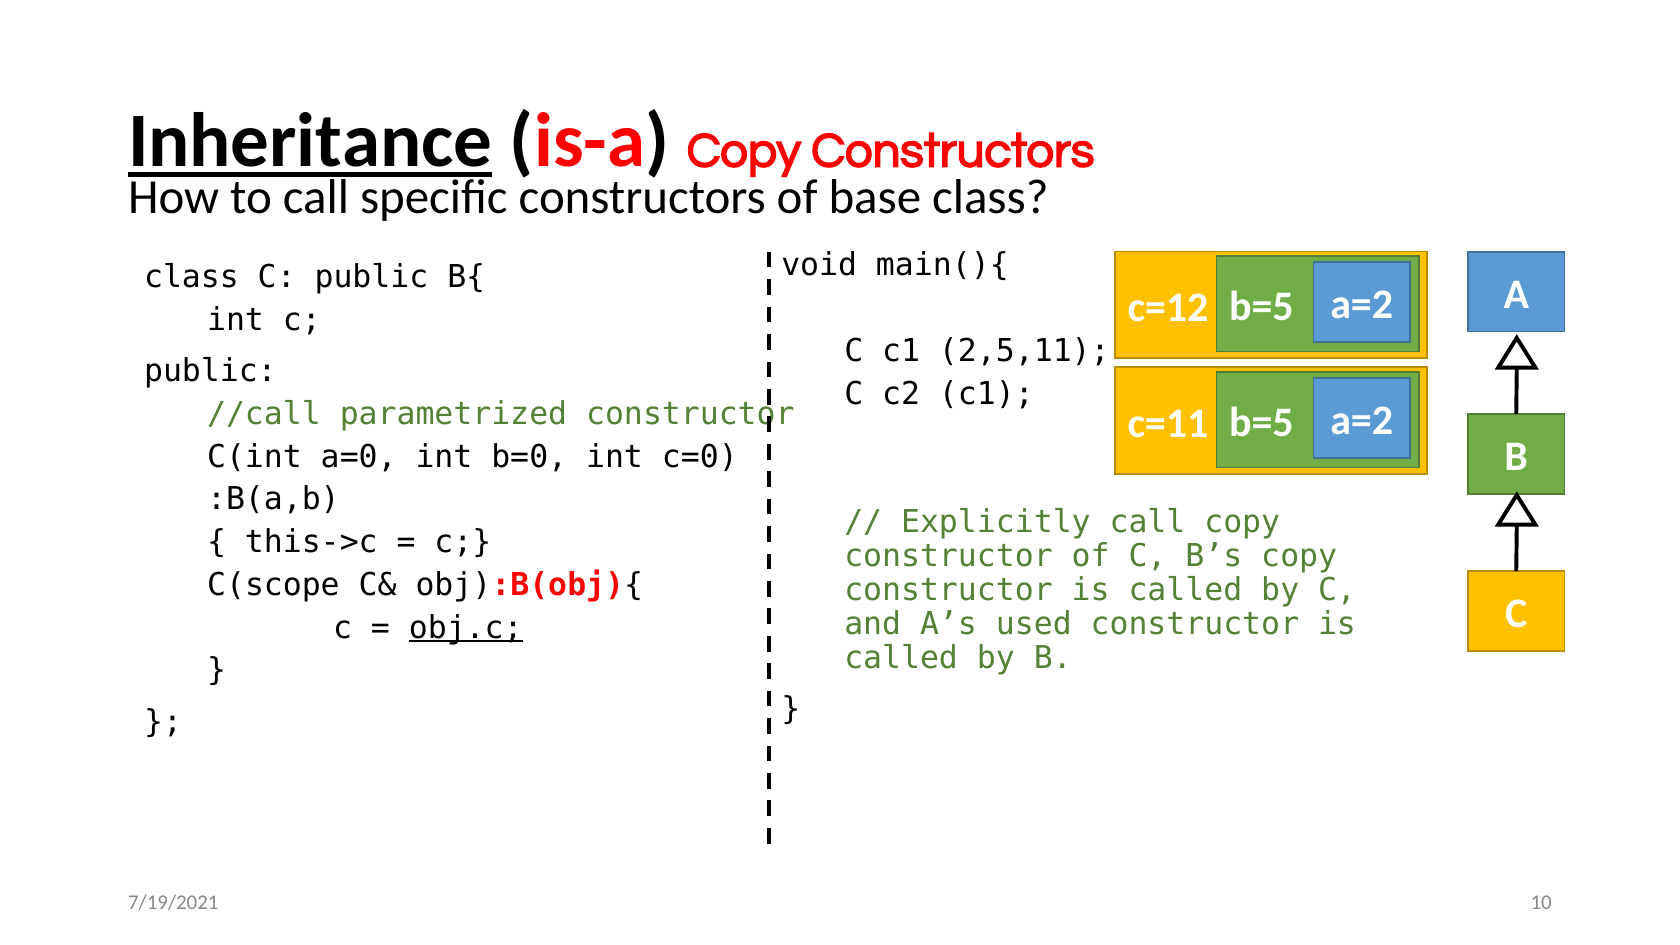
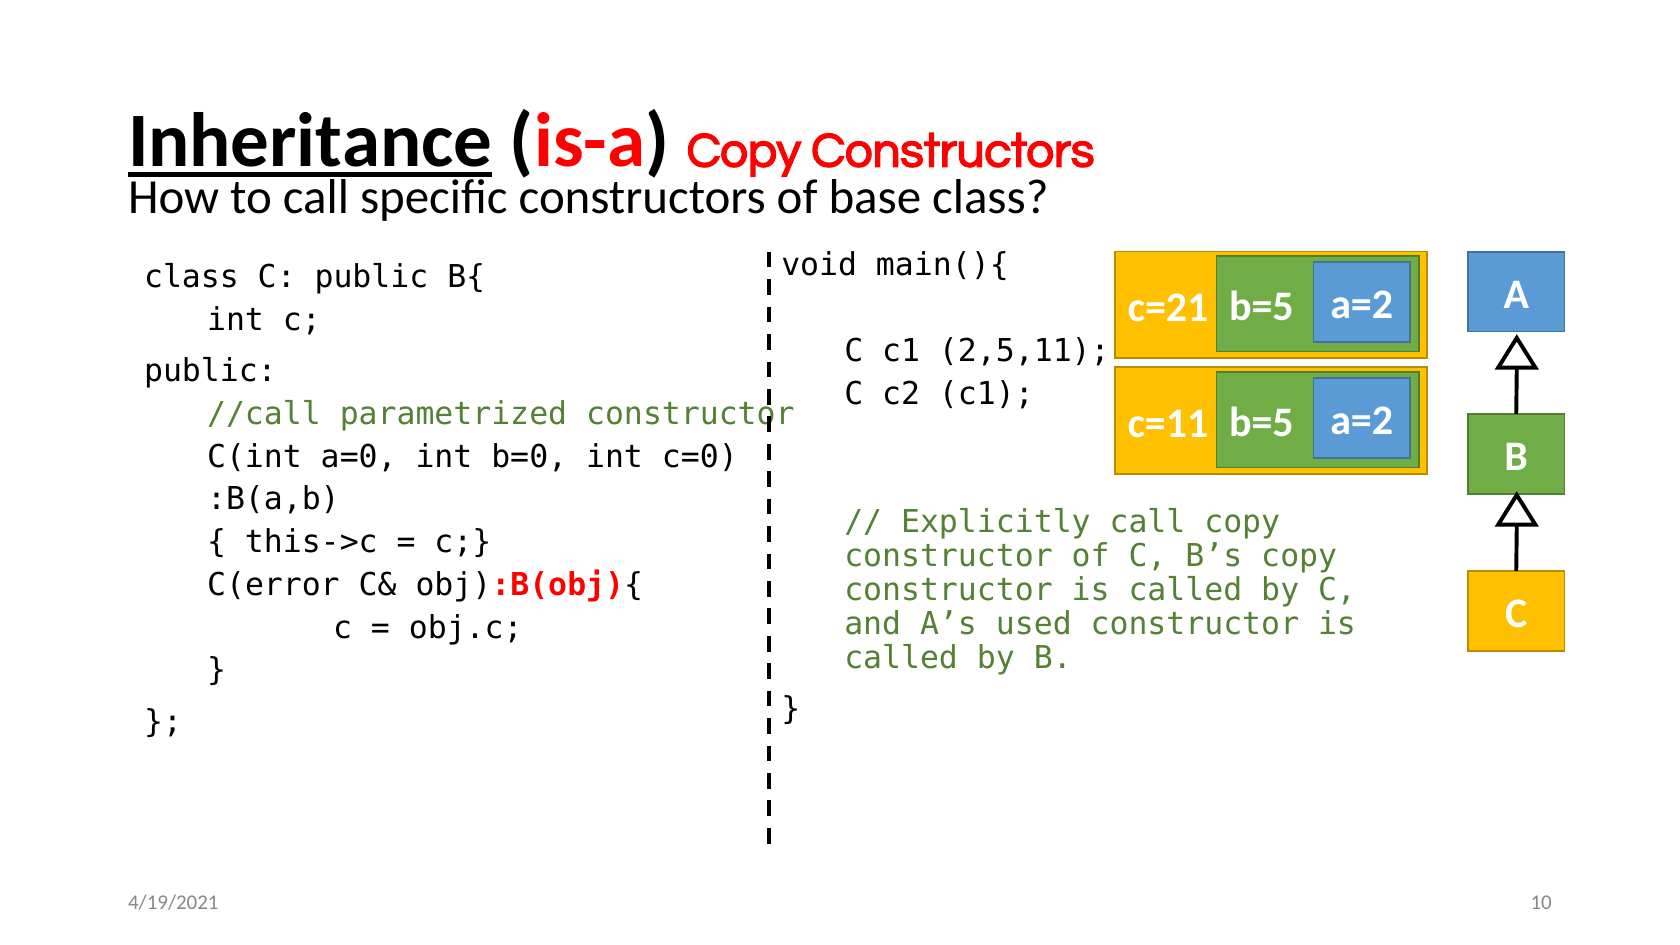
c=12: c=12 -> c=21
C(scope: C(scope -> C(error
obj.c underline: present -> none
7/19/2021: 7/19/2021 -> 4/19/2021
